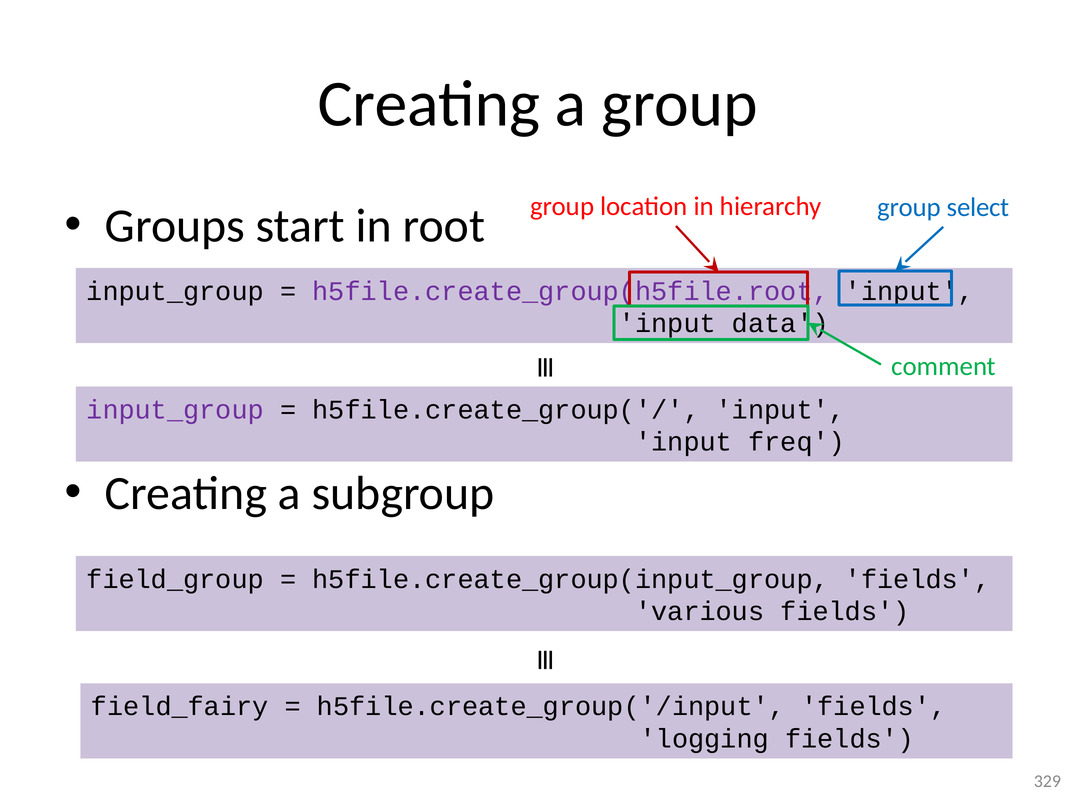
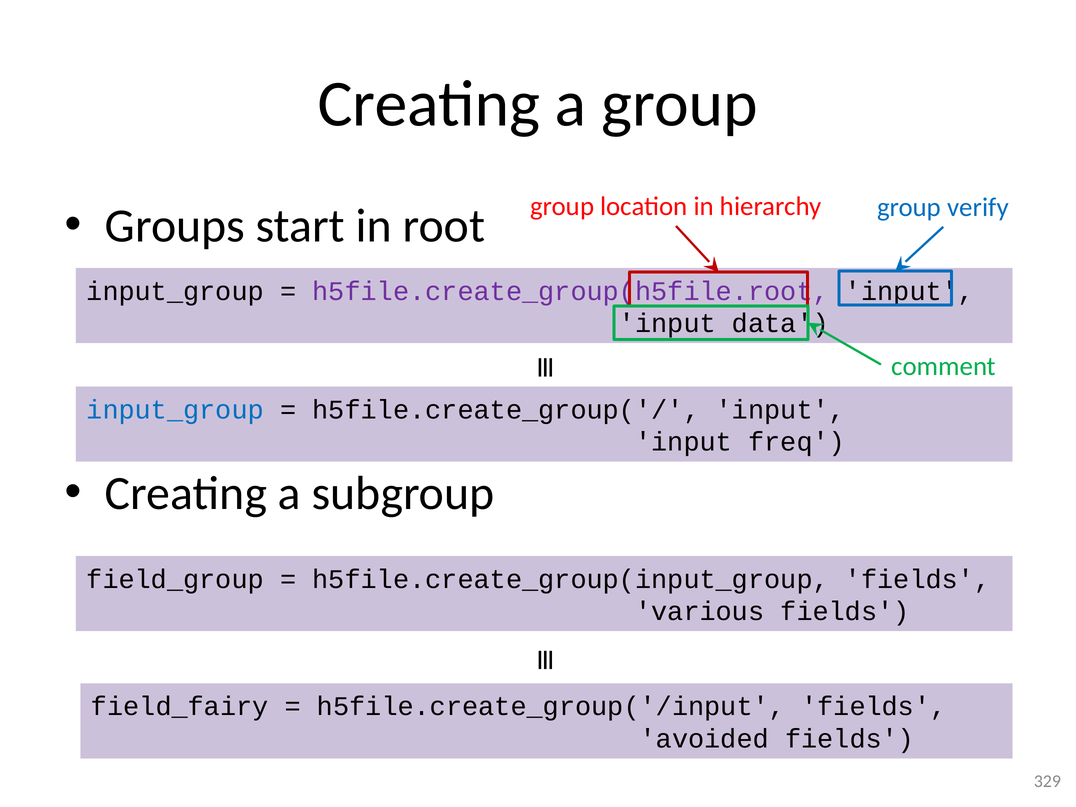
select: select -> verify
input_group at (175, 410) colour: purple -> blue
logging: logging -> avoided
